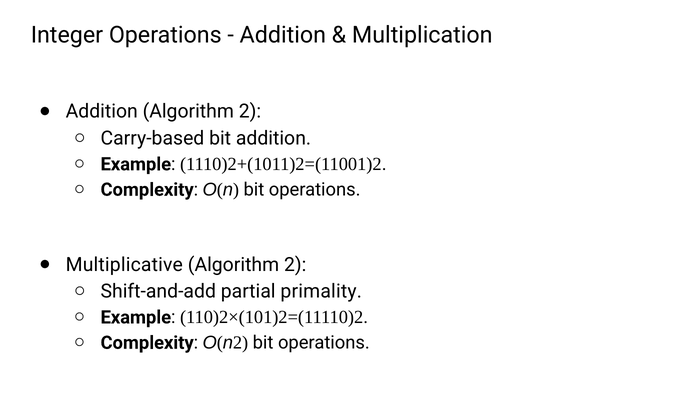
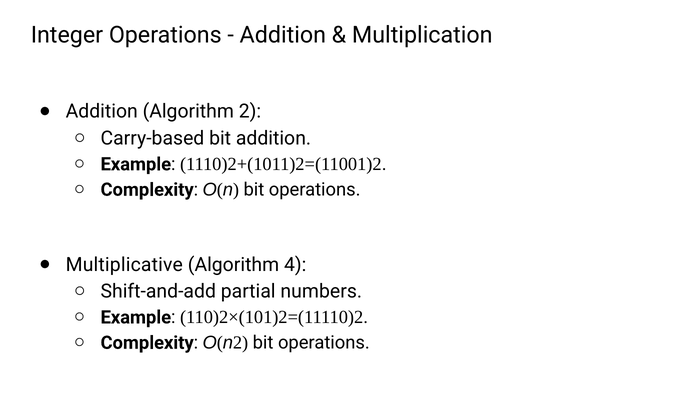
2 at (295, 264): 2 -> 4
primality: primality -> numbers
